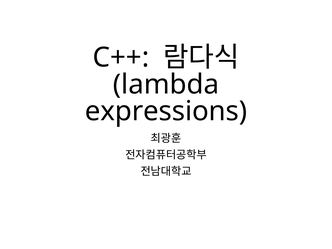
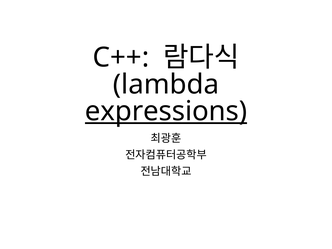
expressions underline: none -> present
